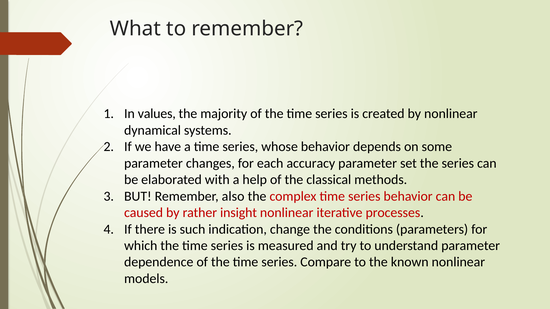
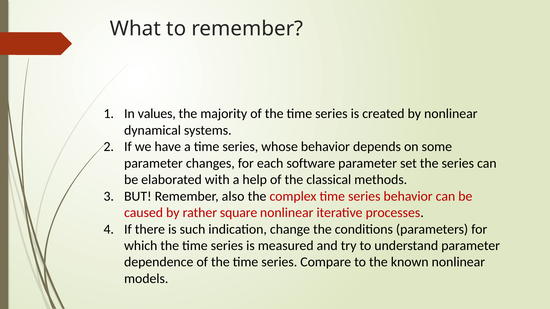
accuracy: accuracy -> software
insight: insight -> square
